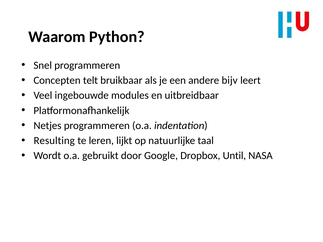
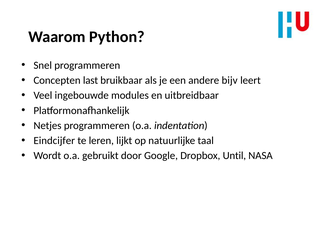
telt: telt -> last
Resulting: Resulting -> Eindcijfer
